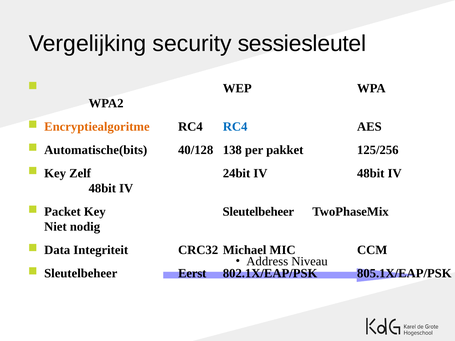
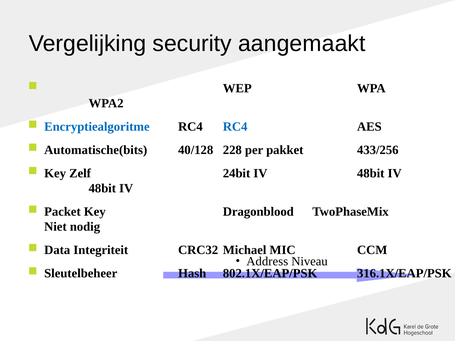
sessiesleutel: sessiesleutel -> aangemaakt
Encryptiealgoritme colour: orange -> blue
138: 138 -> 228
125/256: 125/256 -> 433/256
Key Sleutelbeheer: Sleutelbeheer -> Dragonblood
Eerst: Eerst -> Hash
805.1X/EAP/PSK: 805.1X/EAP/PSK -> 316.1X/EAP/PSK
